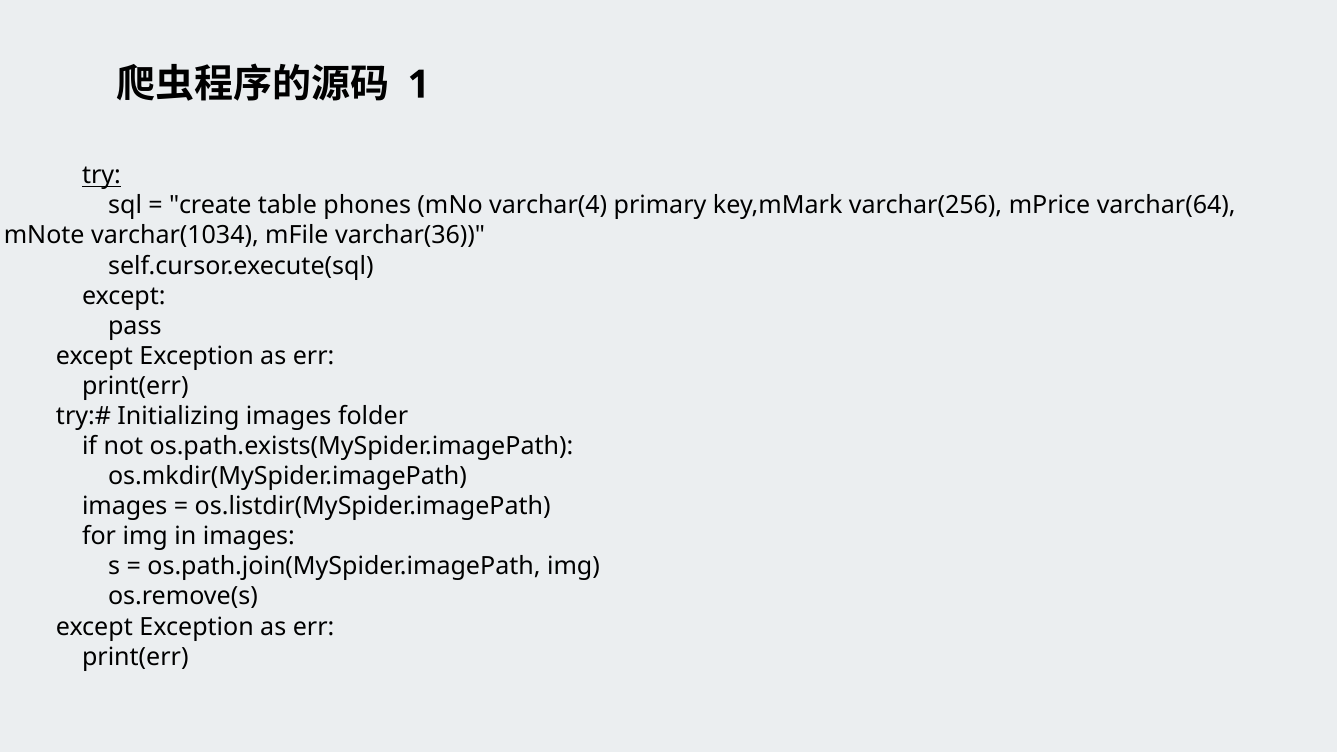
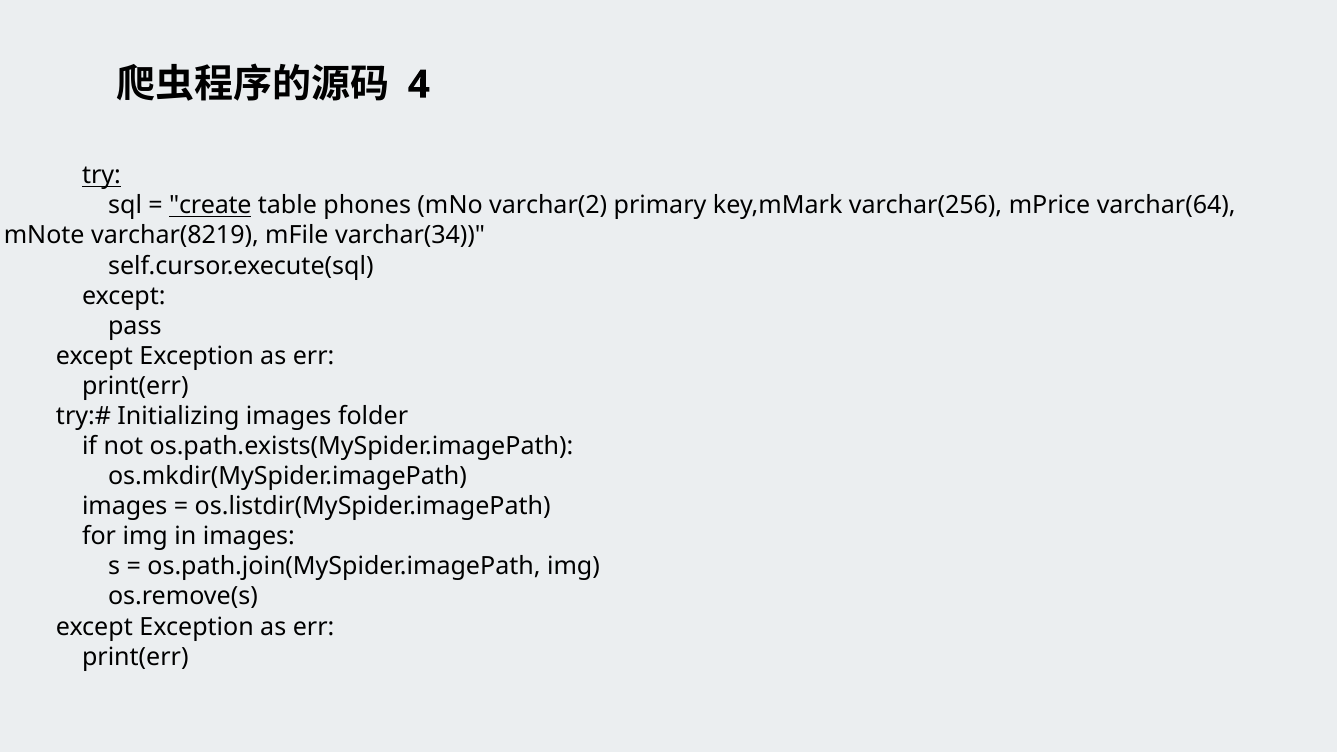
1: 1 -> 4
create underline: none -> present
varchar(4: varchar(4 -> varchar(2
varchar(1034: varchar(1034 -> varchar(8219
varchar(36: varchar(36 -> varchar(34
